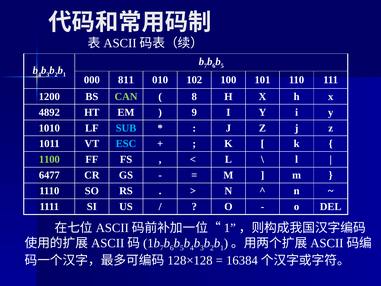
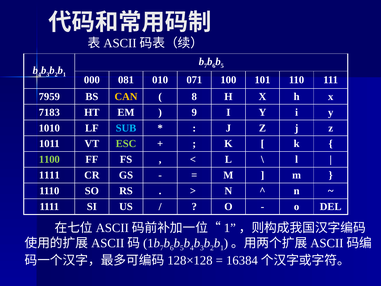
811: 811 -> 081
102: 102 -> 071
1200: 1200 -> 7959
CAN colour: light green -> yellow
4892: 4892 -> 7183
ESC colour: light blue -> light green
6477 at (49, 175): 6477 -> 1111
